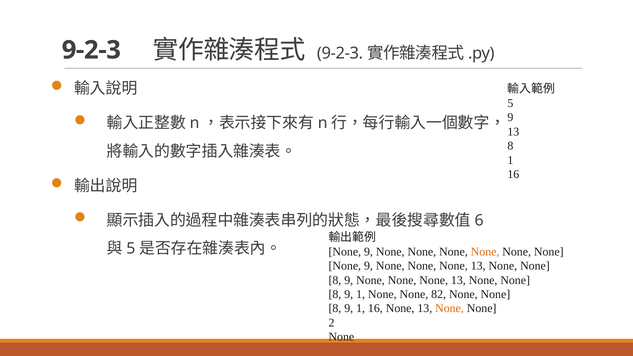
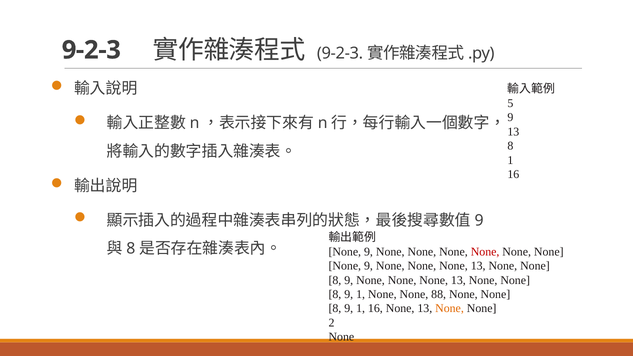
6 at (479, 220): 6 -> 9
5 at (131, 249): 5 -> 8
None at (485, 252) colour: orange -> red
82: 82 -> 88
